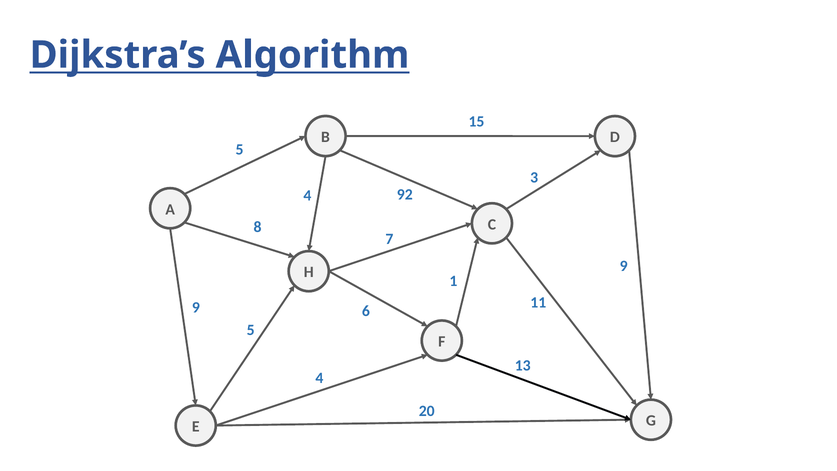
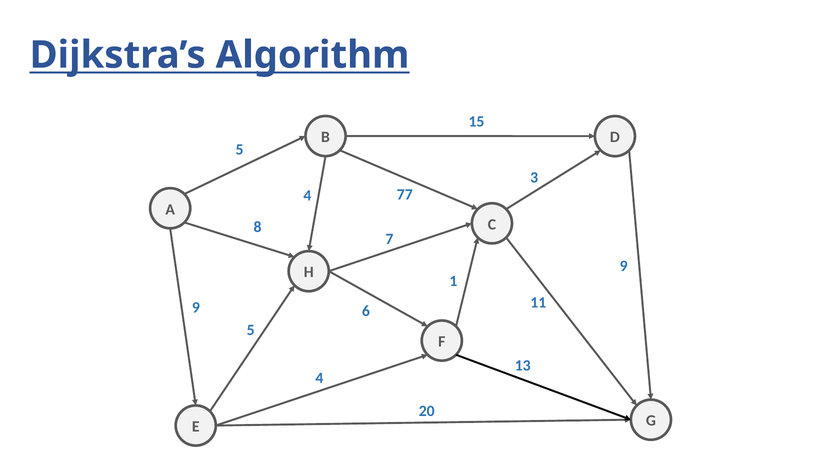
92: 92 -> 77
